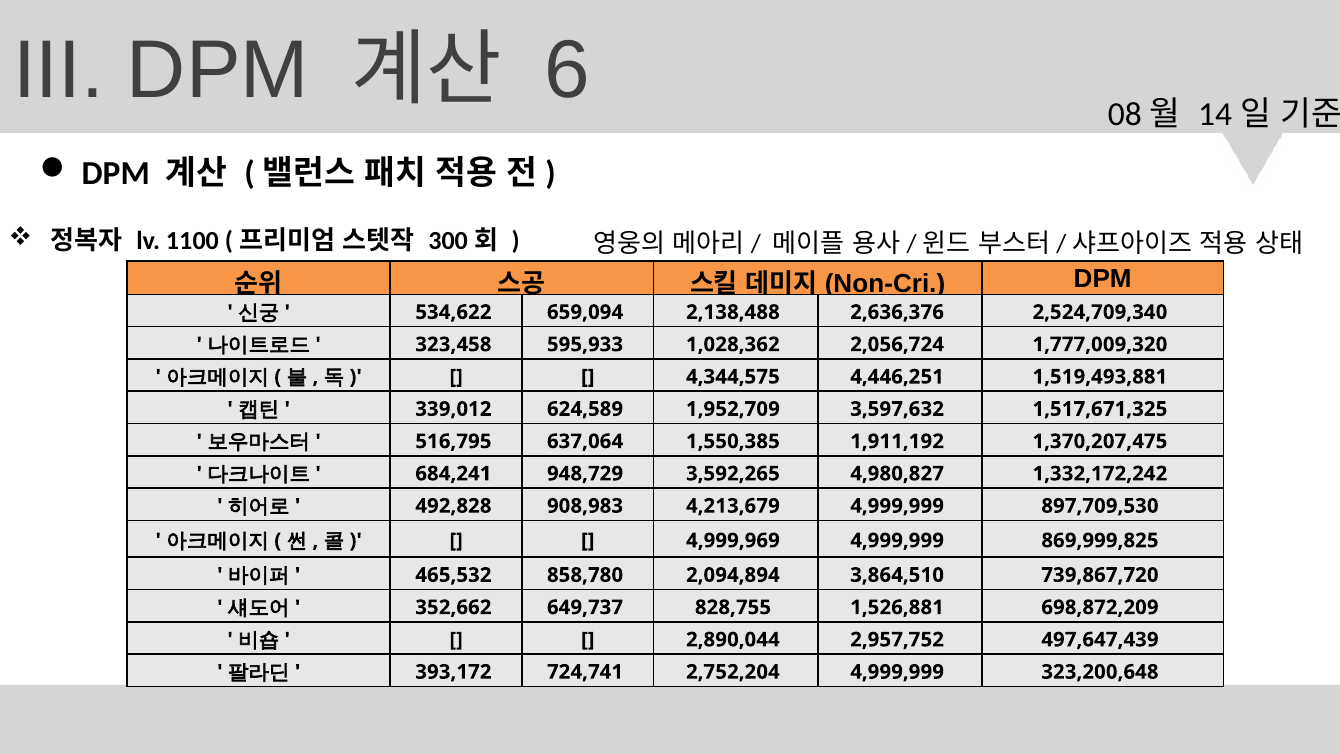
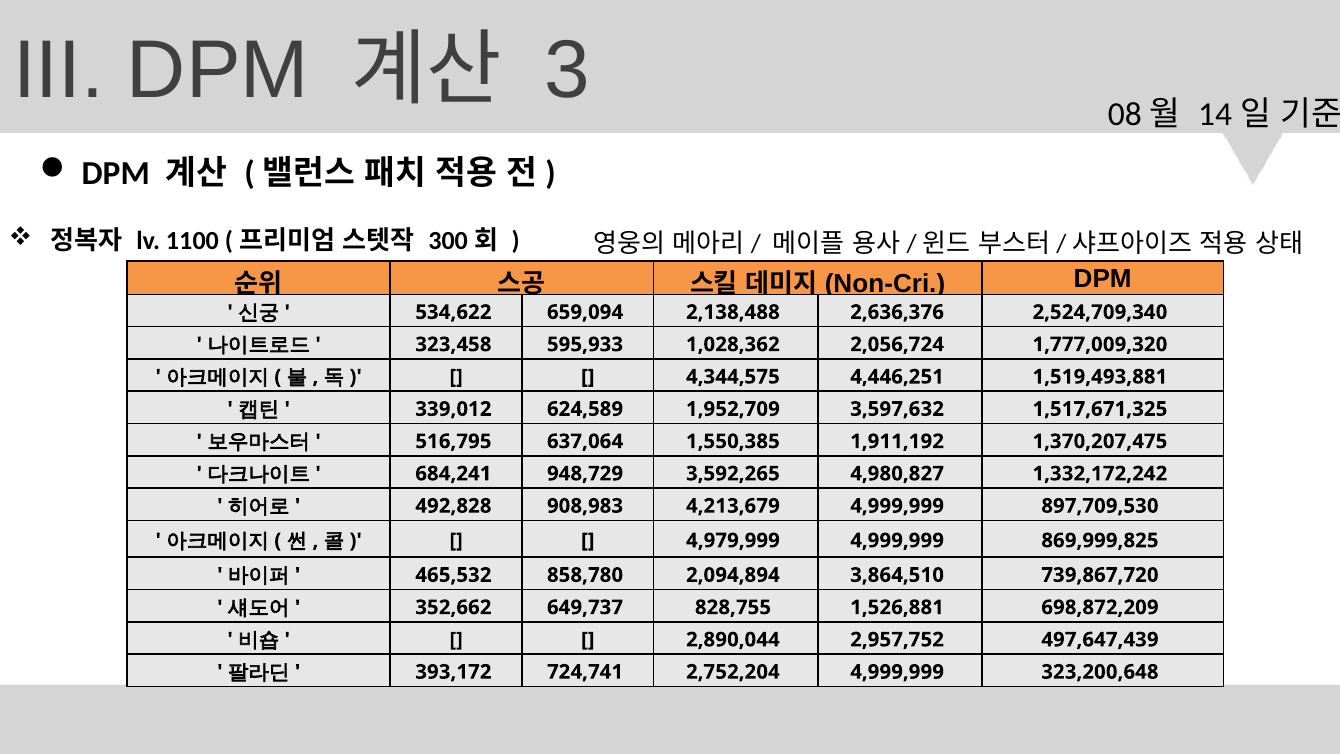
6: 6 -> 3
4,999,969: 4,999,969 -> 4,979,999
